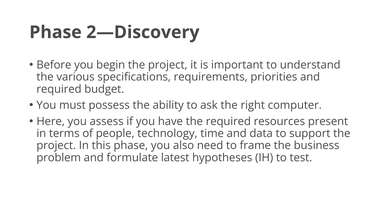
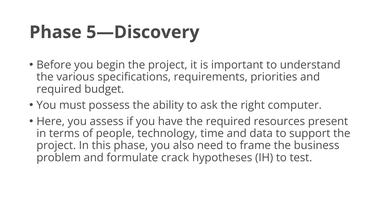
2—Discovery: 2—Discovery -> 5—Discovery
latest: latest -> crack
